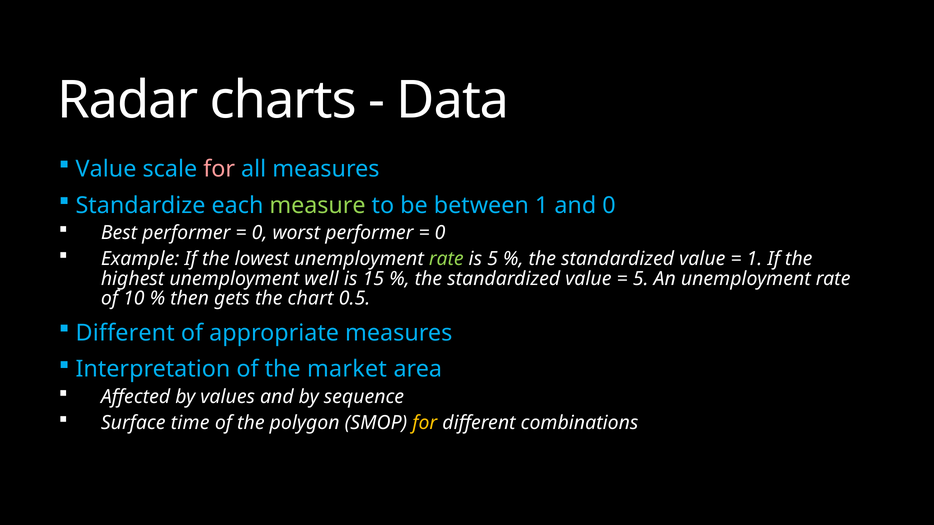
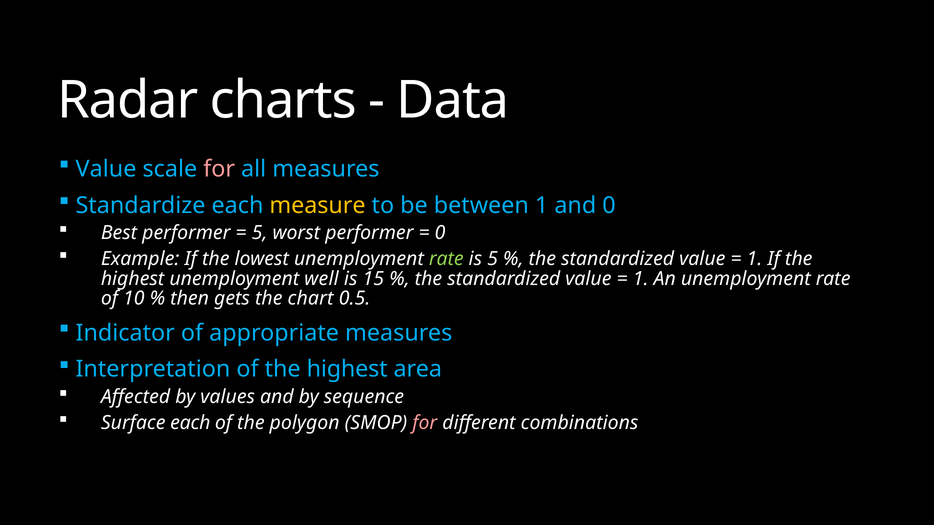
measure colour: light green -> yellow
0 at (260, 233): 0 -> 5
5 at (641, 279): 5 -> 1
Different at (125, 333): Different -> Indicator
of the market: market -> highest
Surface time: time -> each
for at (425, 423) colour: yellow -> pink
